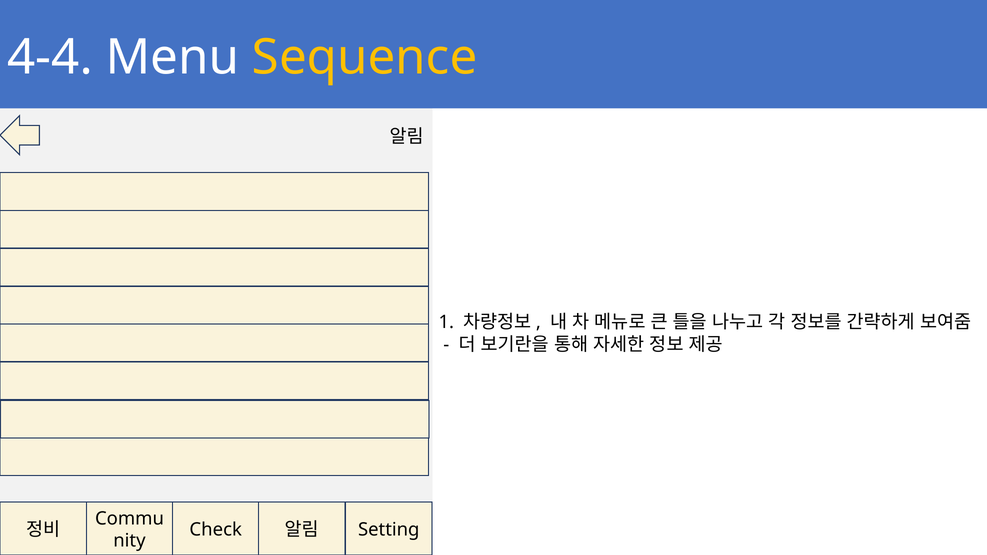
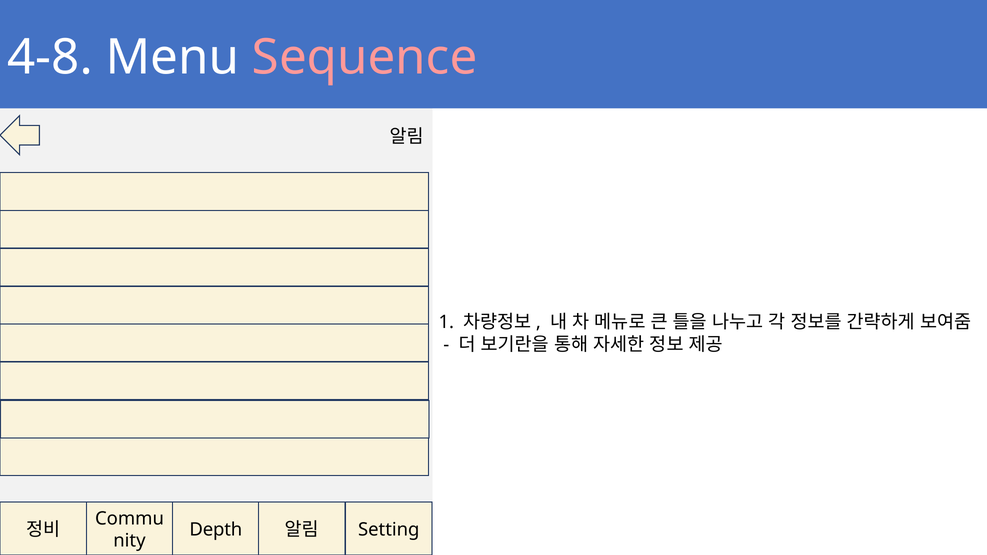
4-4: 4-4 -> 4-8
Sequence colour: yellow -> pink
Check: Check -> Depth
